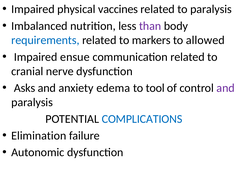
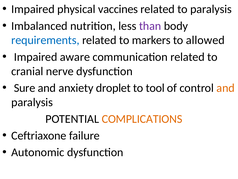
ensue: ensue -> aware
Asks: Asks -> Sure
edema: edema -> droplet
and at (226, 88) colour: purple -> orange
COMPLICATIONS colour: blue -> orange
Elimination: Elimination -> Ceftriaxone
